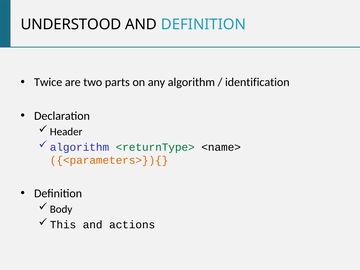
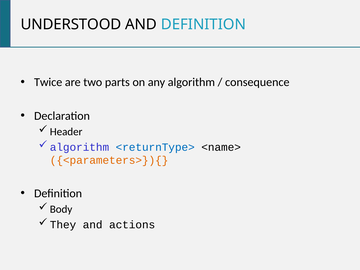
identification: identification -> consequence
<returnType> colour: green -> blue
This: This -> They
